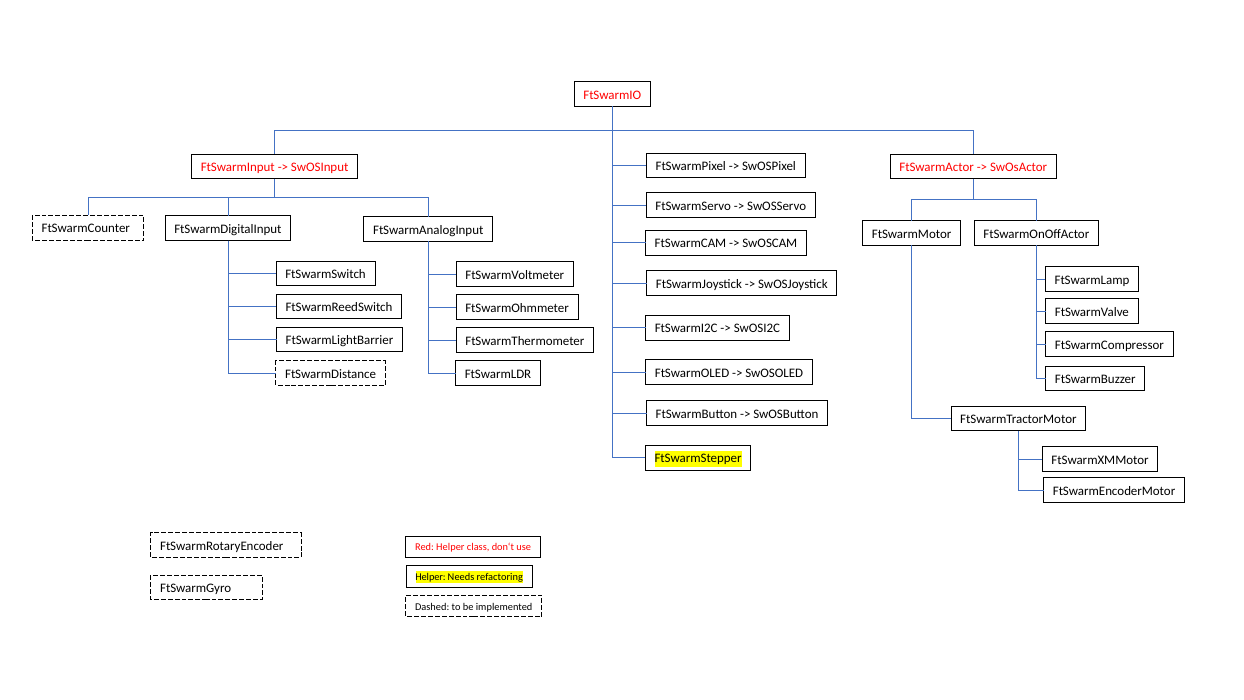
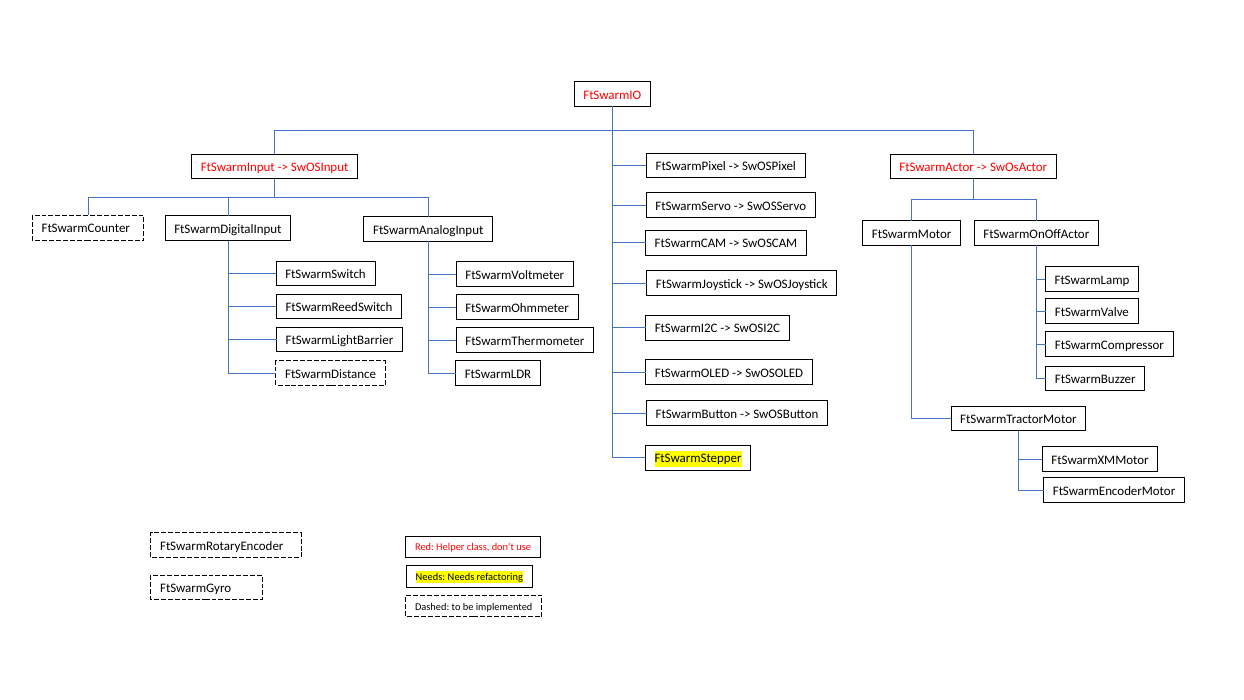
Helper at (430, 577): Helper -> Needs
